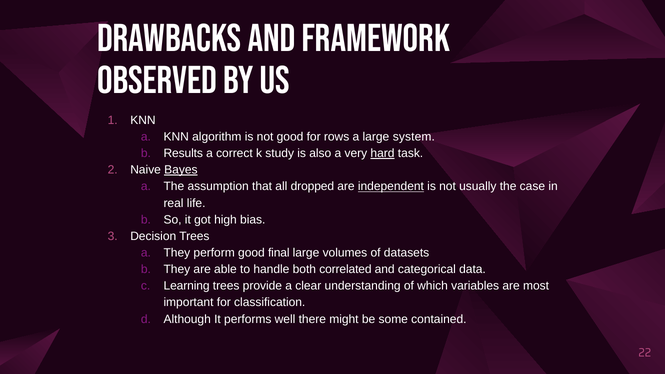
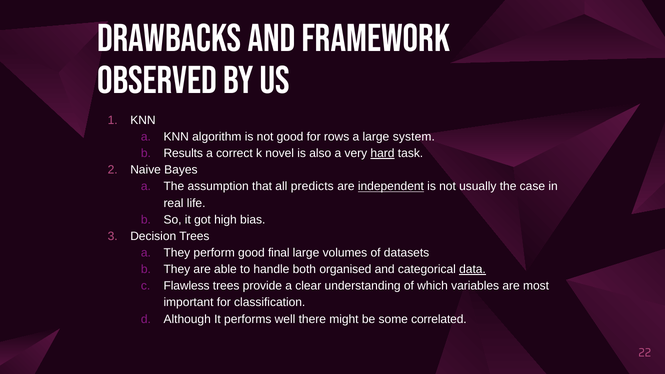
study: study -> novel
Bayes underline: present -> none
dropped: dropped -> predicts
correlated: correlated -> organised
data underline: none -> present
Learning: Learning -> Flawless
contained: contained -> correlated
